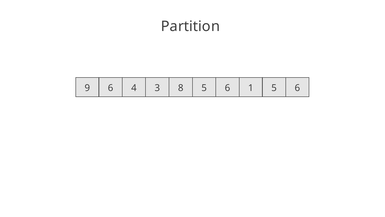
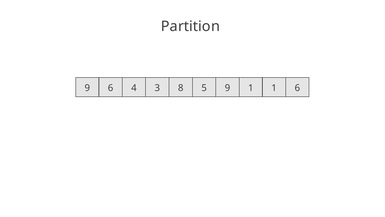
8 5 6: 6 -> 9
1 5: 5 -> 1
